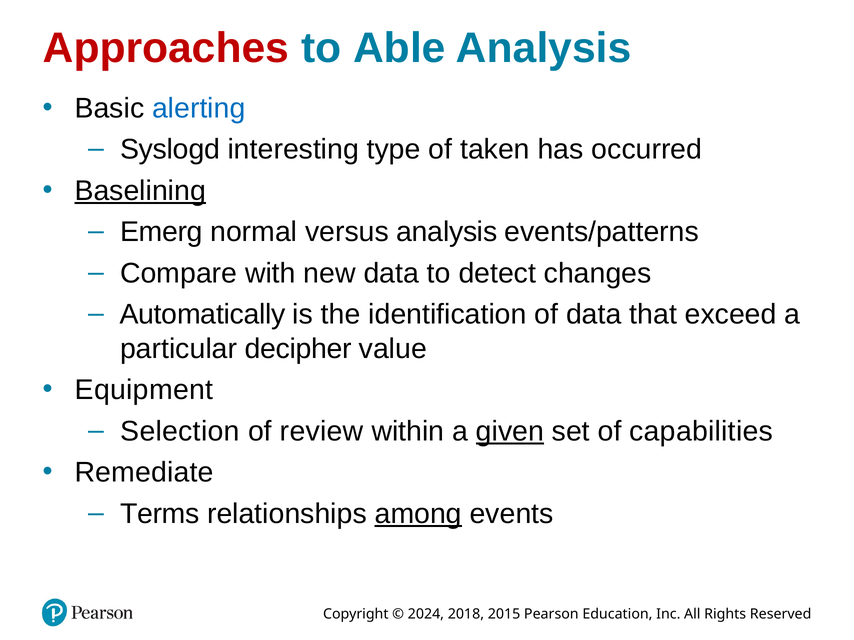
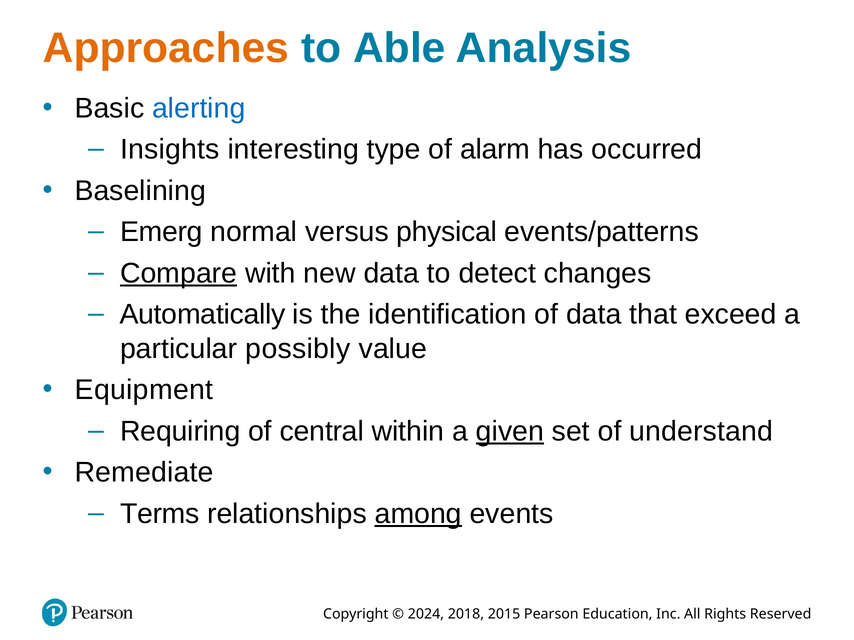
Approaches colour: red -> orange
Syslogd: Syslogd -> Insights
taken: taken -> alarm
Baselining underline: present -> none
versus analysis: analysis -> physical
Compare underline: none -> present
decipher: decipher -> possibly
Selection: Selection -> Requiring
review: review -> central
capabilities: capabilities -> understand
